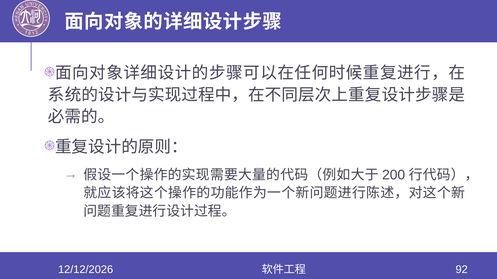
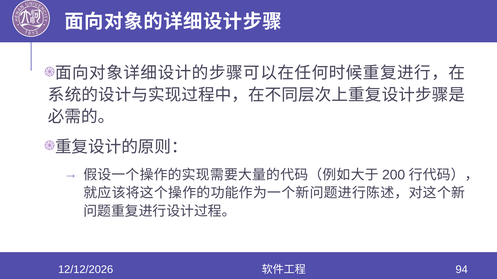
92: 92 -> 94
